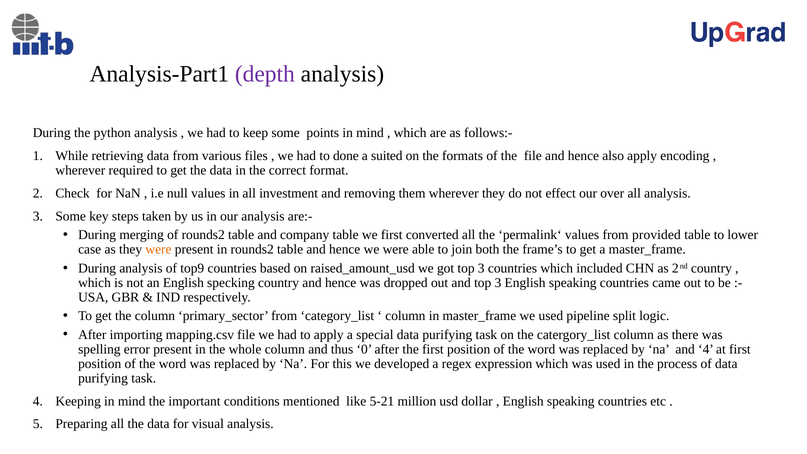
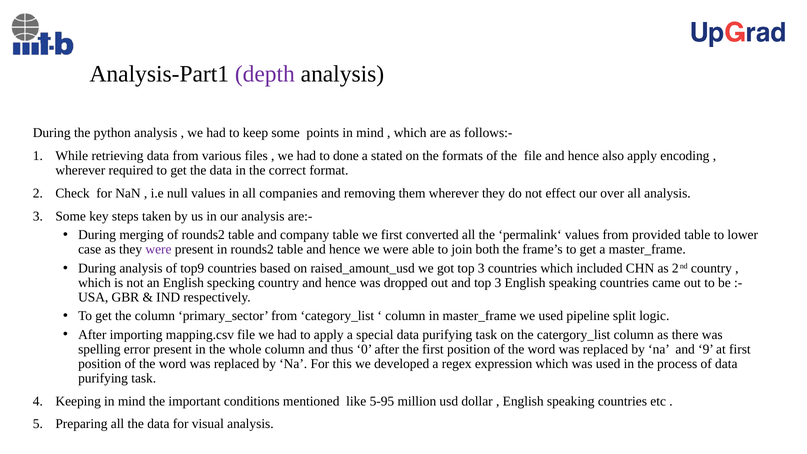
suited: suited -> stated
investment: investment -> companies
were at (158, 249) colour: orange -> purple
and 4: 4 -> 9
5-21: 5-21 -> 5-95
